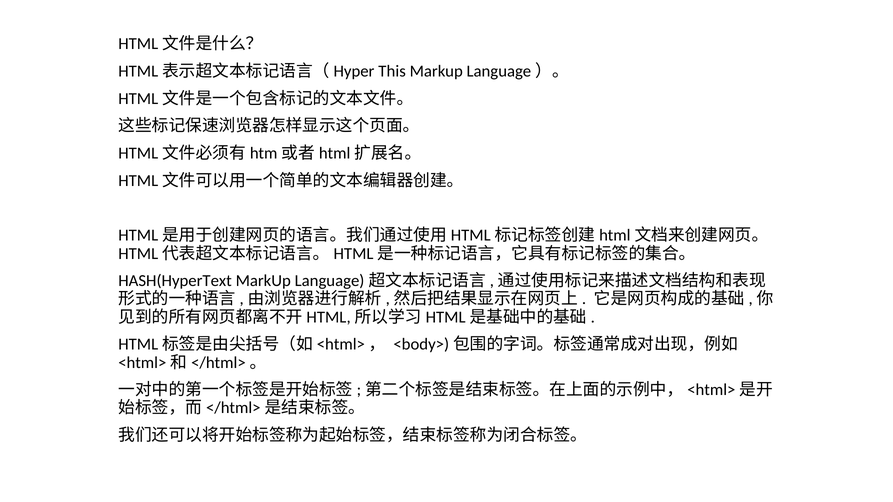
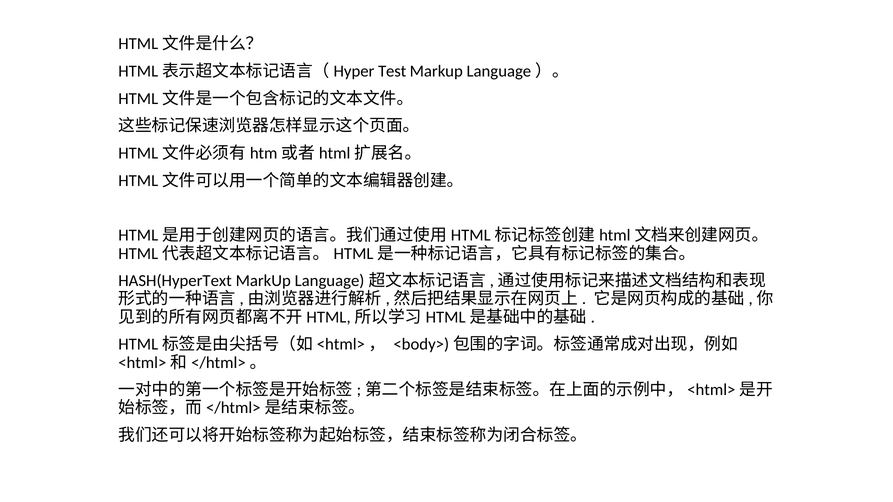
This: This -> Test
